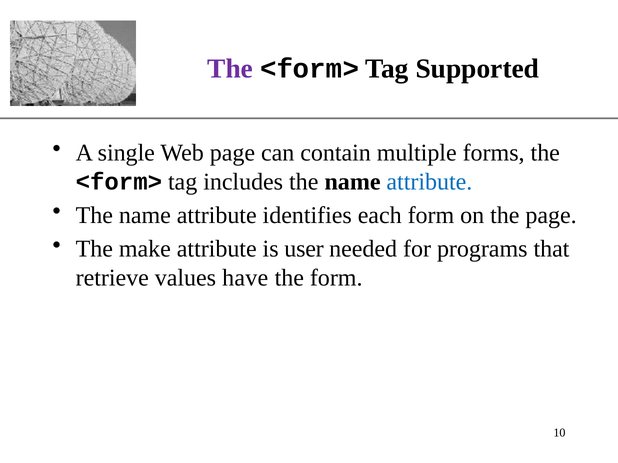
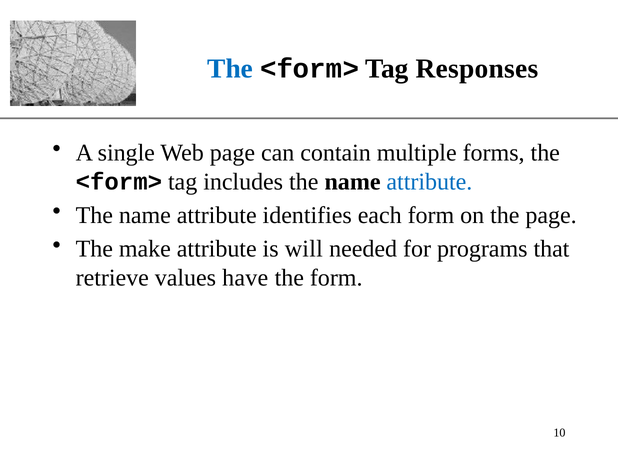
The at (230, 69) colour: purple -> blue
Supported: Supported -> Responses
user: user -> will
